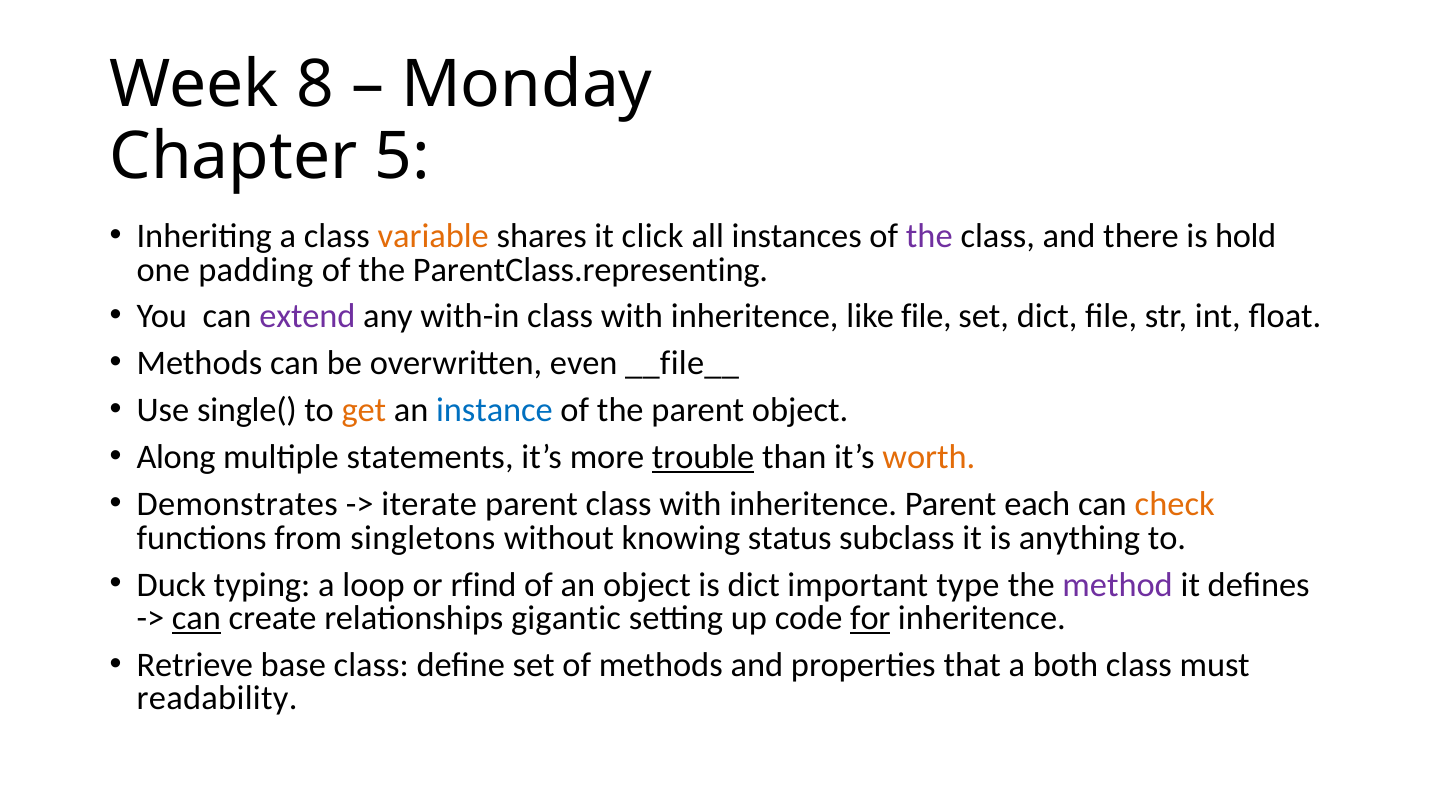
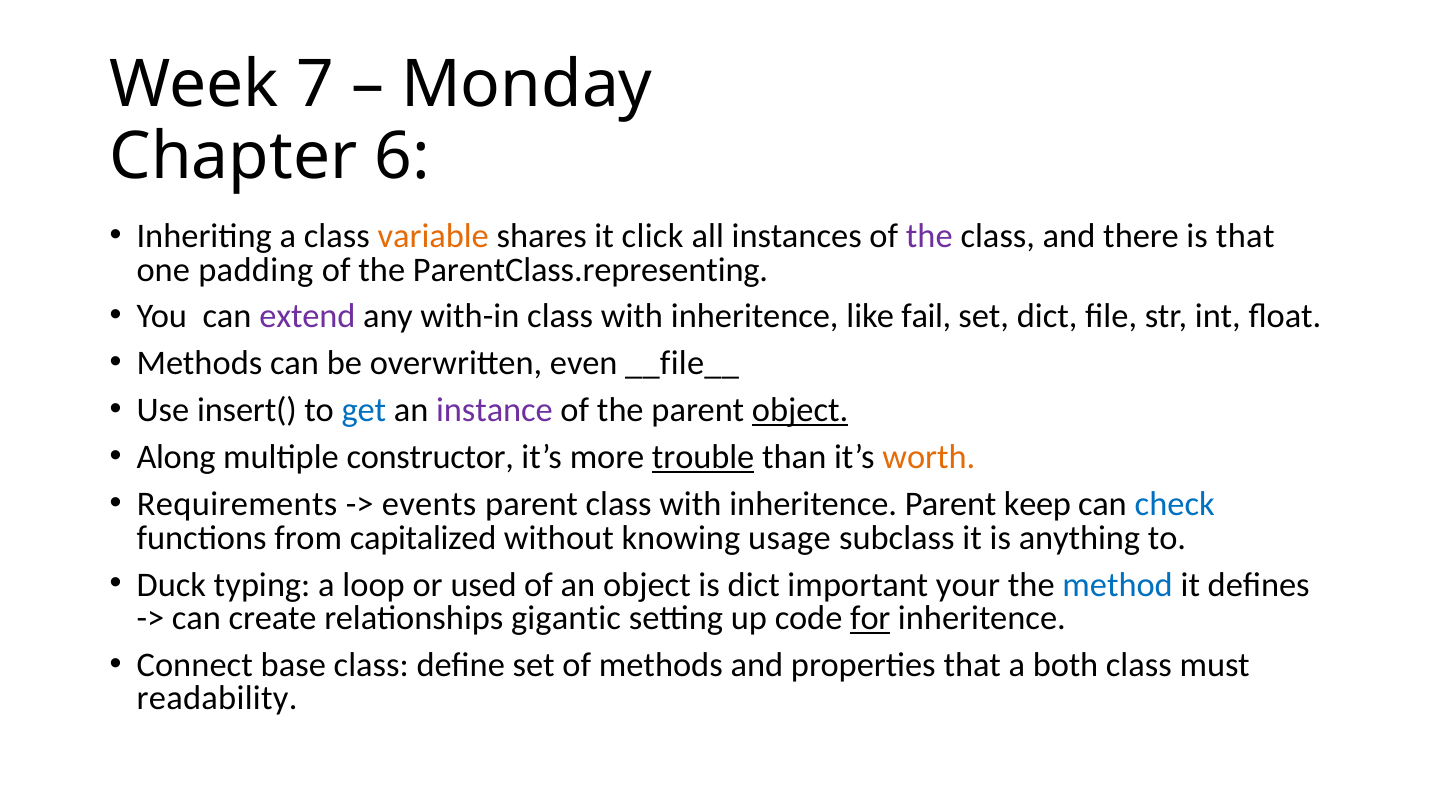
8: 8 -> 7
5: 5 -> 6
is hold: hold -> that
like file: file -> fail
single(: single( -> insert(
get colour: orange -> blue
instance colour: blue -> purple
object at (800, 410) underline: none -> present
statements: statements -> constructor
Demonstrates: Demonstrates -> Requirements
iterate: iterate -> events
each: each -> keep
check colour: orange -> blue
singletons: singletons -> capitalized
status: status -> usage
rfind: rfind -> used
type: type -> your
method colour: purple -> blue
can at (196, 618) underline: present -> none
Retrieve: Retrieve -> Connect
